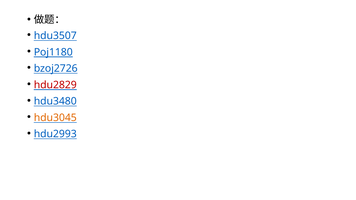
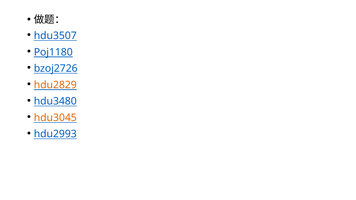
hdu2829 colour: red -> orange
